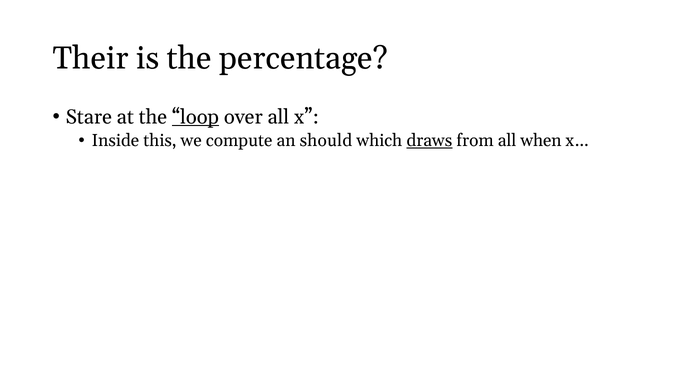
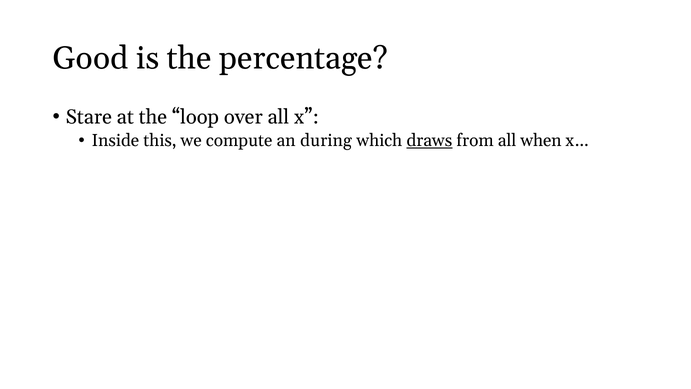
Their: Their -> Good
loop underline: present -> none
should: should -> during
